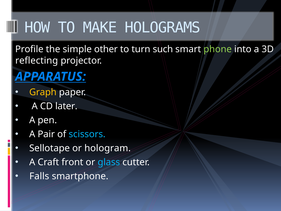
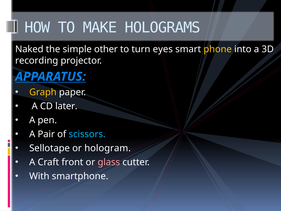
Profile: Profile -> Naked
such: such -> eyes
phone colour: light green -> yellow
reflecting: reflecting -> recording
glass colour: light blue -> pink
Falls: Falls -> With
